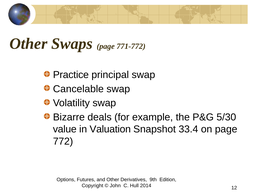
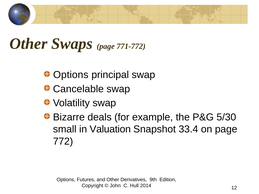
Practice at (71, 75): Practice -> Options
value: value -> small
